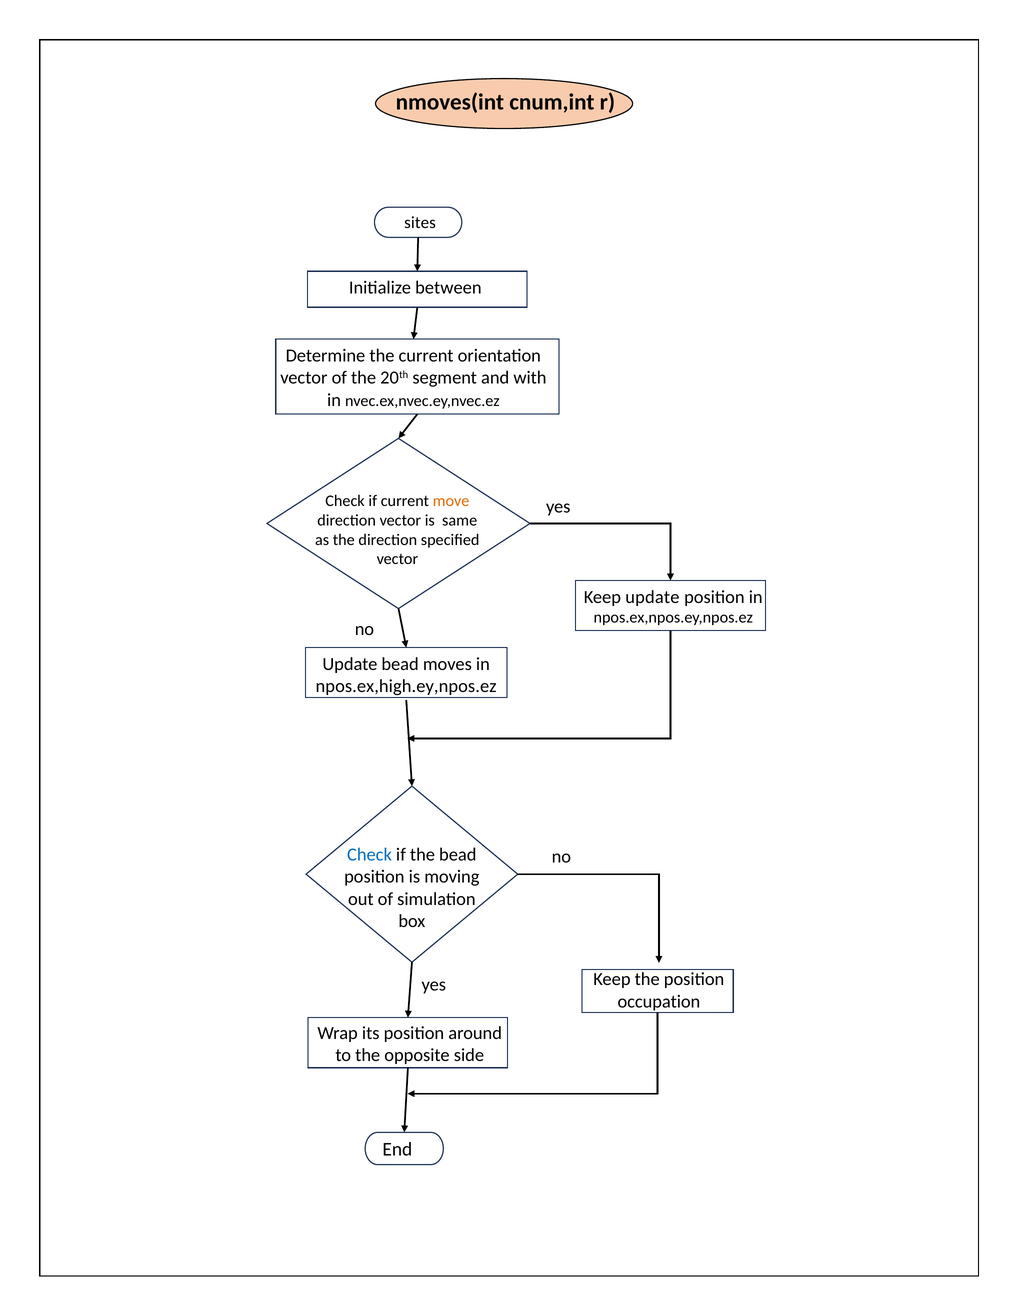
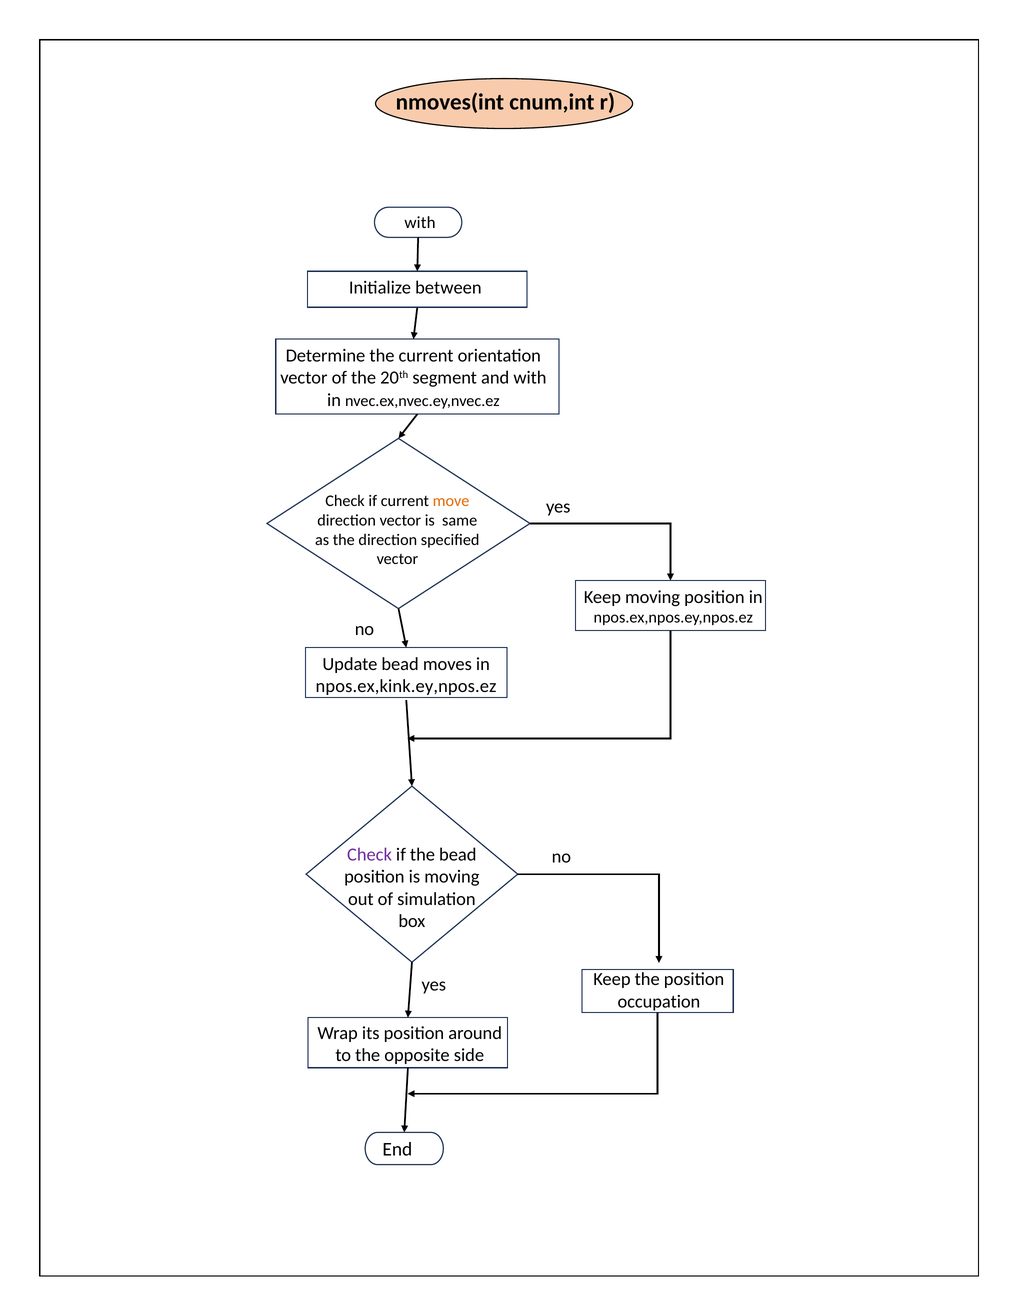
sites at (420, 223): sites -> with
Keep update: update -> moving
npos.ex,high.ey,npos.ez: npos.ex,high.ey,npos.ez -> npos.ex,kink.ey,npos.ez
Check at (370, 855) colour: blue -> purple
